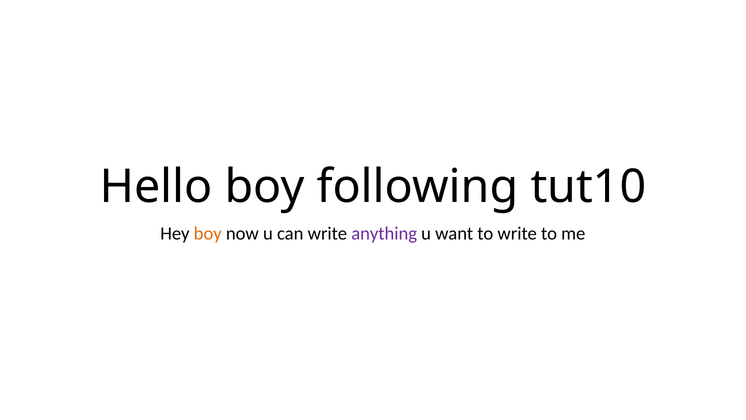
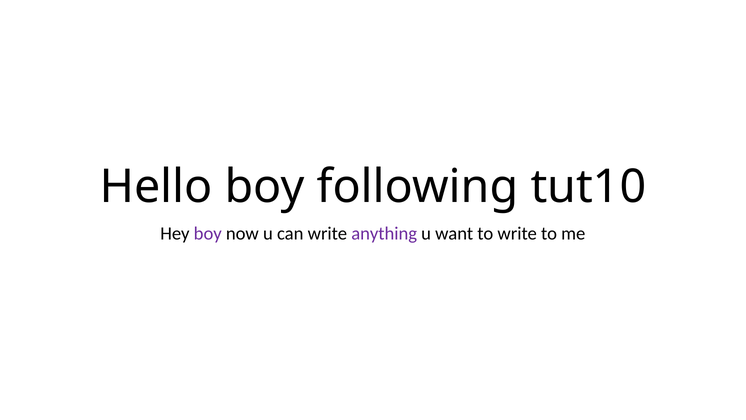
boy at (208, 233) colour: orange -> purple
